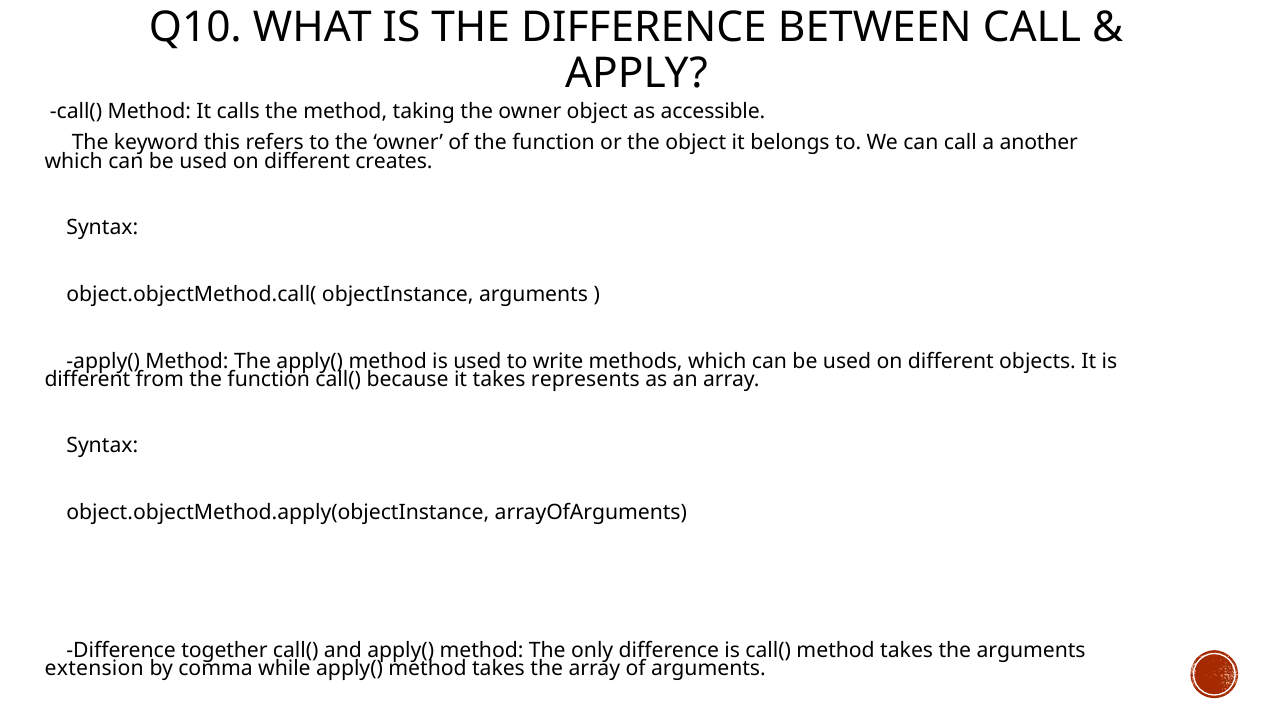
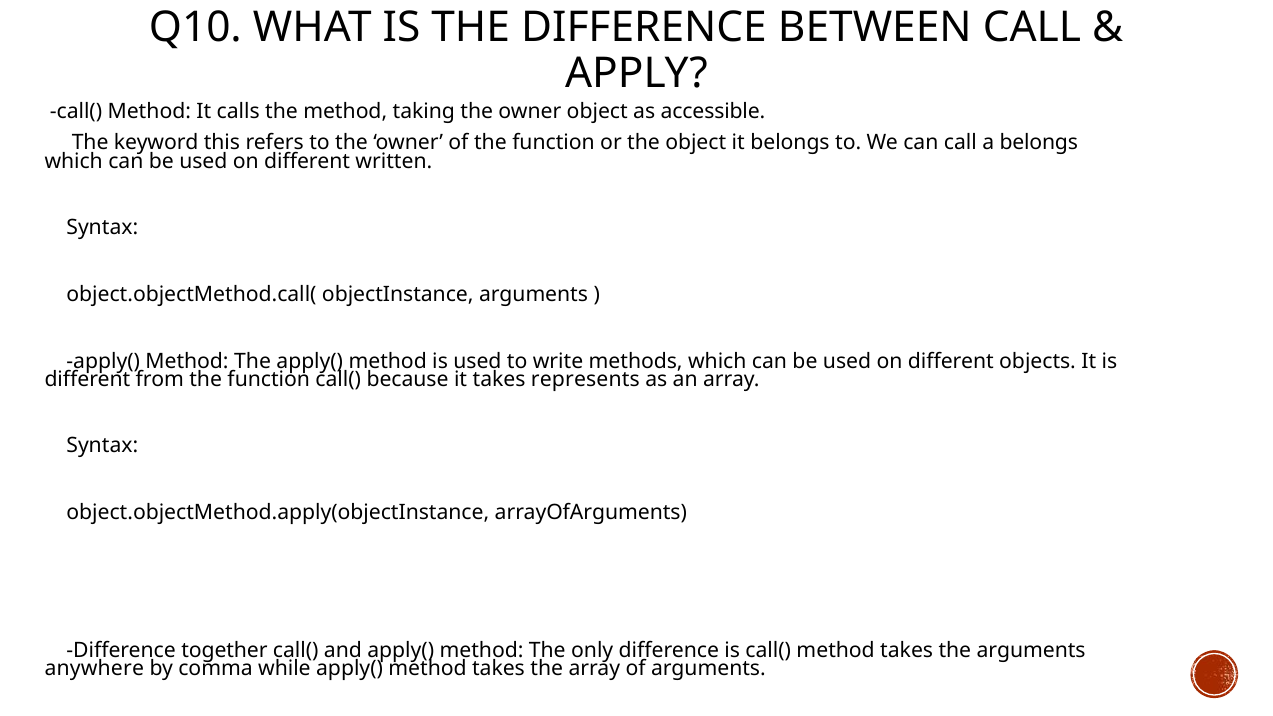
a another: another -> belongs
creates: creates -> written
extension: extension -> anywhere
